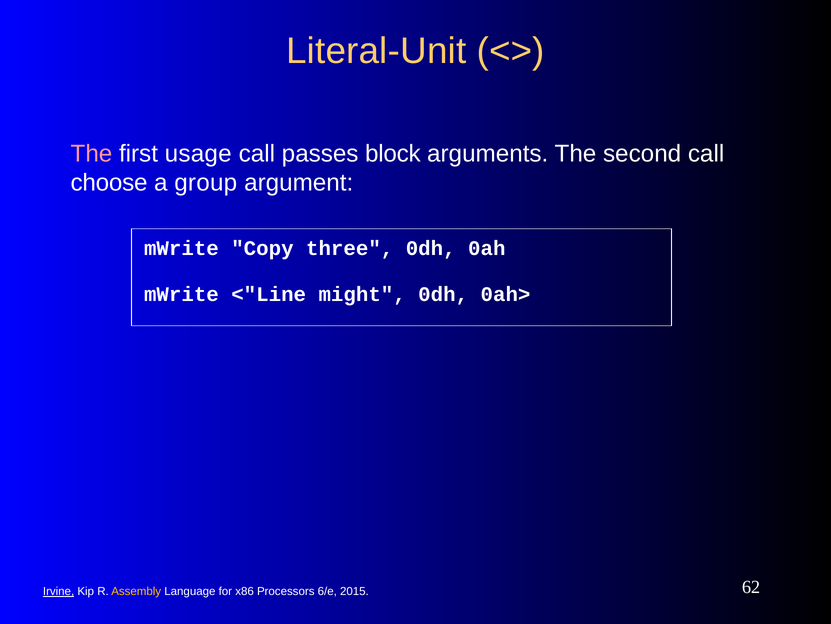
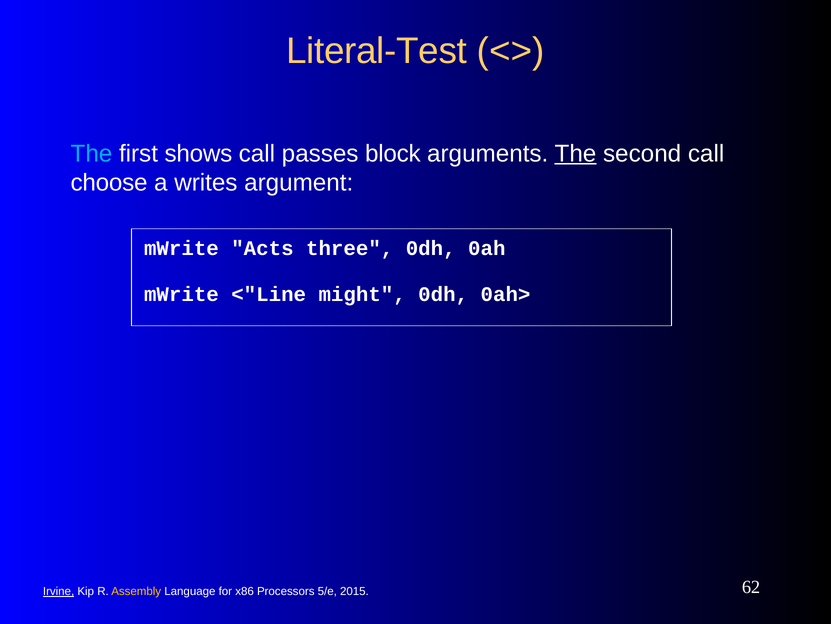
Literal-Unit: Literal-Unit -> Literal-Test
The at (91, 153) colour: pink -> light blue
usage: usage -> shows
The at (575, 153) underline: none -> present
group: group -> writes
Copy: Copy -> Acts
6/e: 6/e -> 5/e
